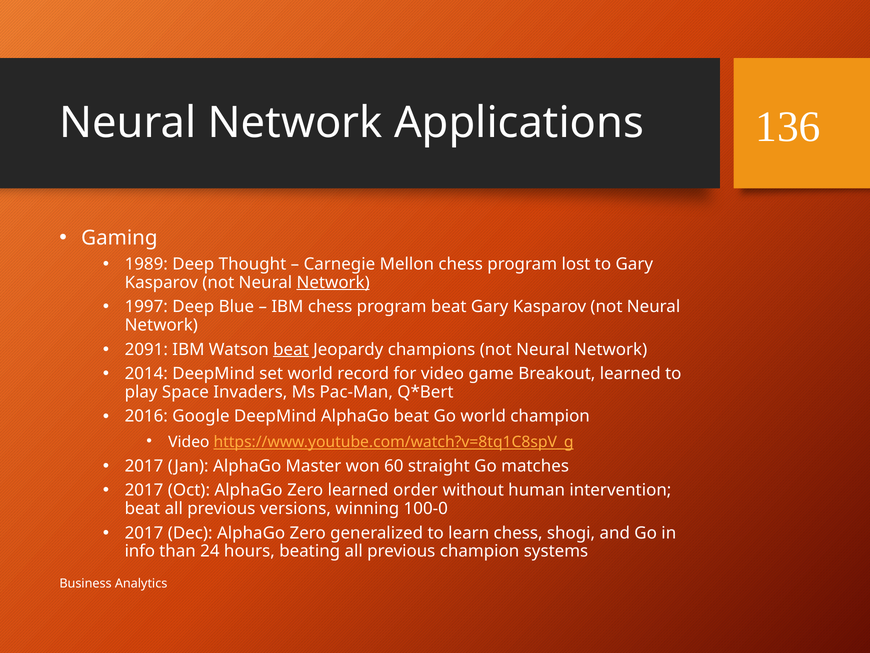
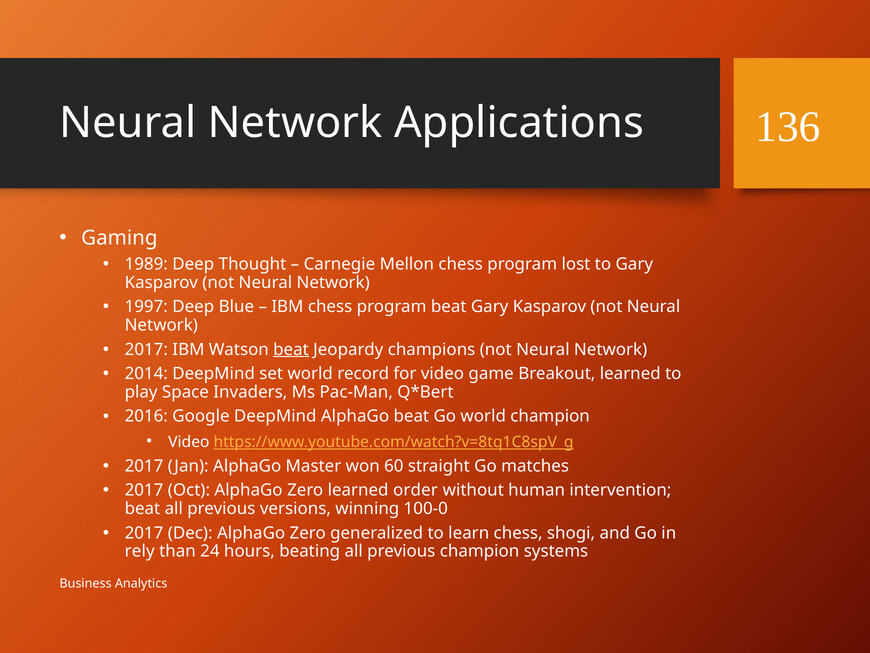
Network at (333, 282) underline: present -> none
2091 at (146, 349): 2091 -> 2017
info: info -> rely
